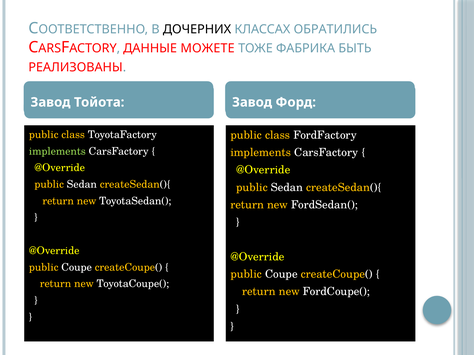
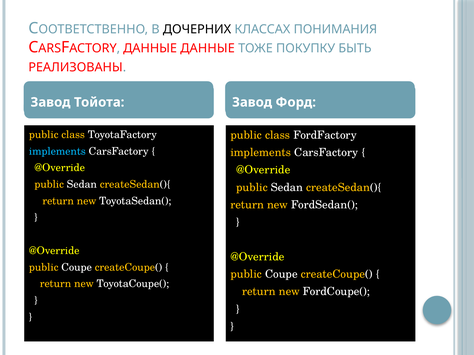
ОБРАТИЛИСЬ: ОБРАТИЛИСЬ -> ПОНИМАНИЯ
ДАННЫЕ МОЖЕТЕ: МОЖЕТЕ -> ДАННЫЕ
ФАБРИКА: ФАБРИКА -> ПОКУПКУ
implements at (57, 151) colour: light green -> light blue
